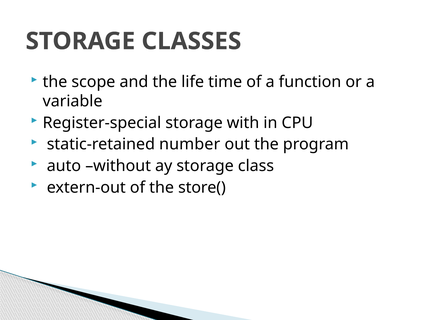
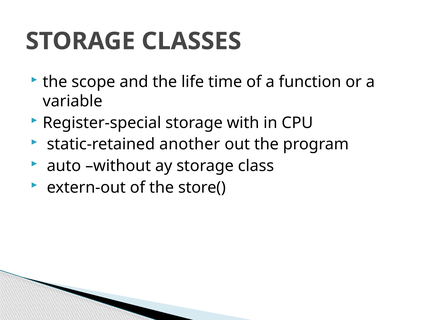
number: number -> another
